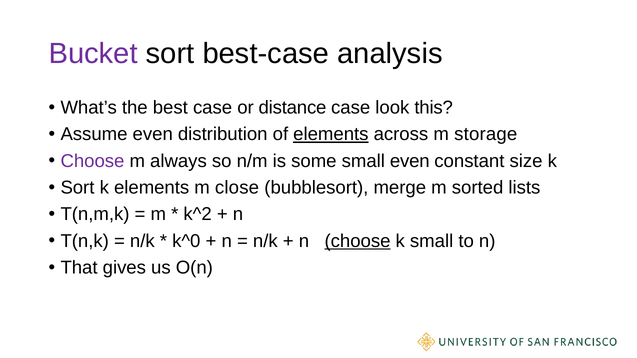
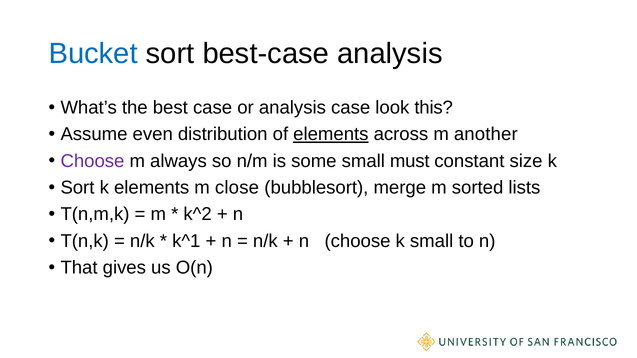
Bucket colour: purple -> blue
or distance: distance -> analysis
storage: storage -> another
small even: even -> must
k^0: k^0 -> k^1
choose at (358, 241) underline: present -> none
